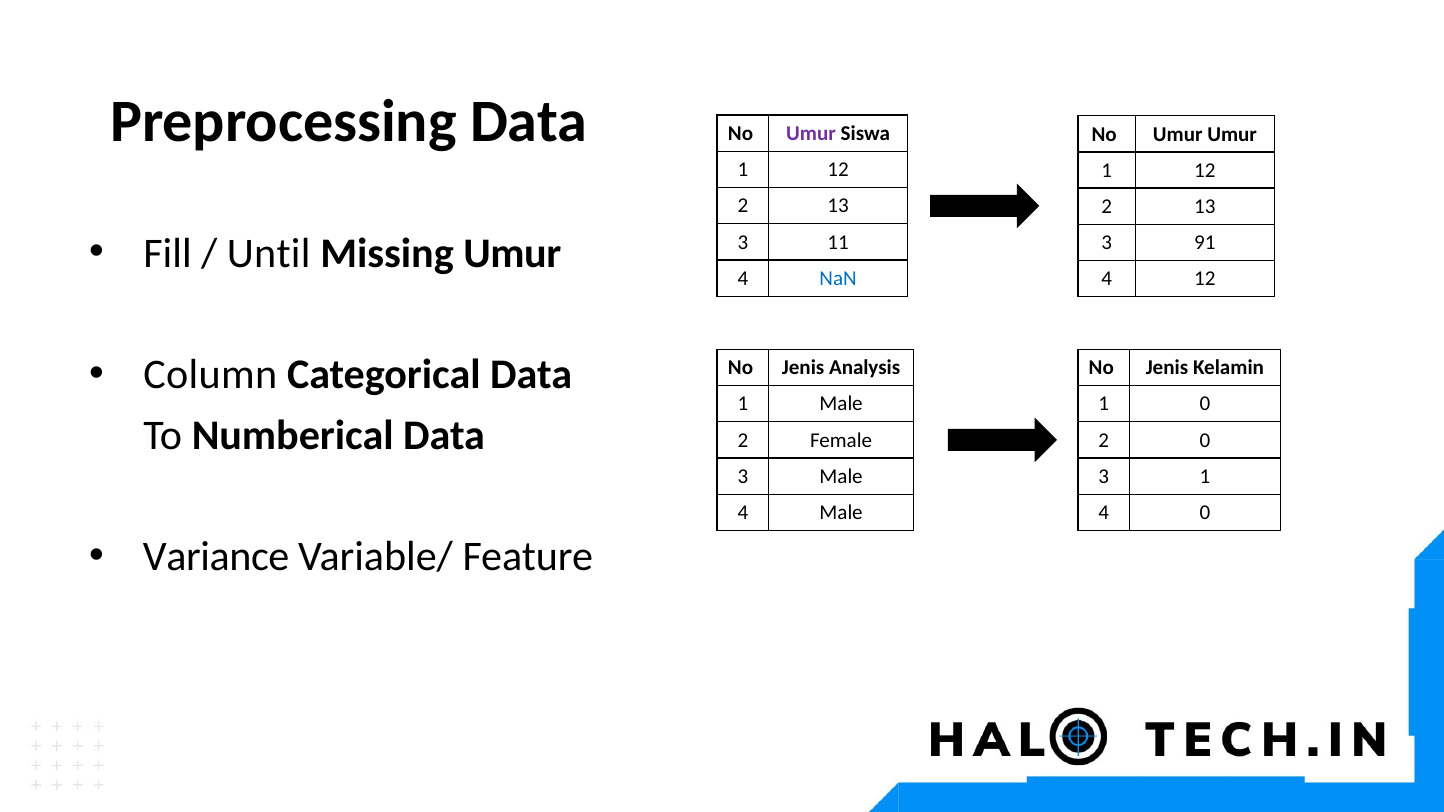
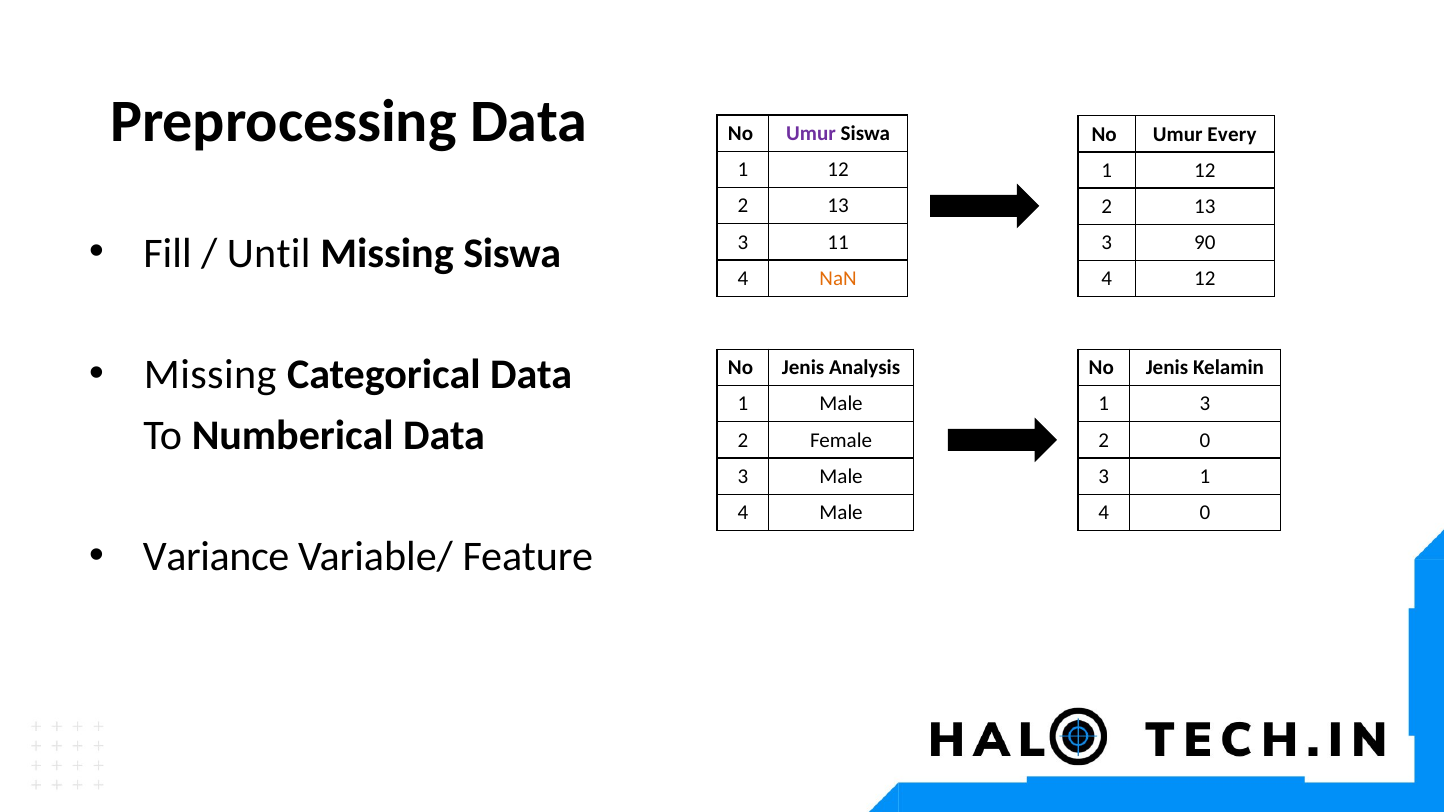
Umur Umur: Umur -> Every
Missing Umur: Umur -> Siswa
91: 91 -> 90
NaN colour: blue -> orange
Column at (210, 375): Column -> Missing
1 0: 0 -> 3
